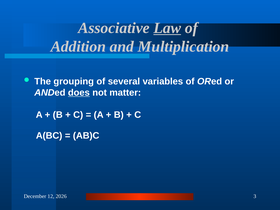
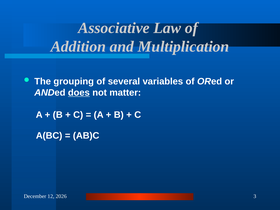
Law underline: present -> none
